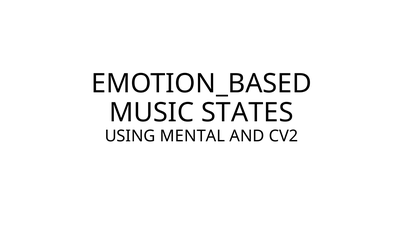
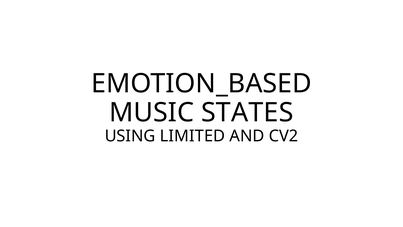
MENTAL: MENTAL -> LIMITED
